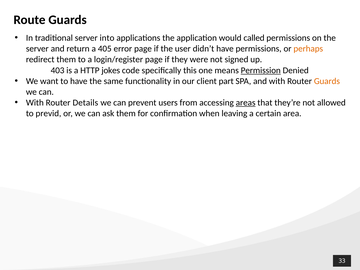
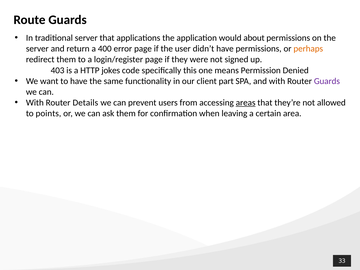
server into: into -> that
called: called -> about
405: 405 -> 400
Permission underline: present -> none
Guards at (327, 81) colour: orange -> purple
previd: previd -> points
